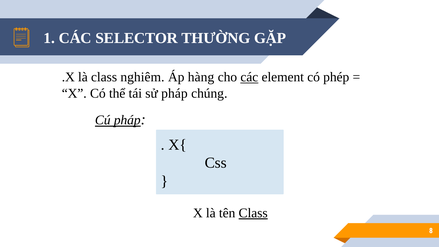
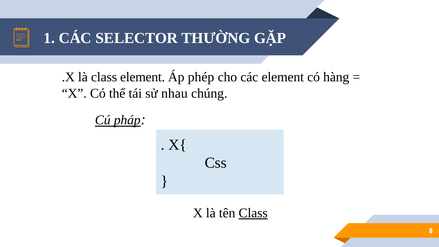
class nghiêm: nghiêm -> element
hàng: hàng -> phép
các at (249, 77) underline: present -> none
phép: phép -> hàng
sử pháp: pháp -> nhau
